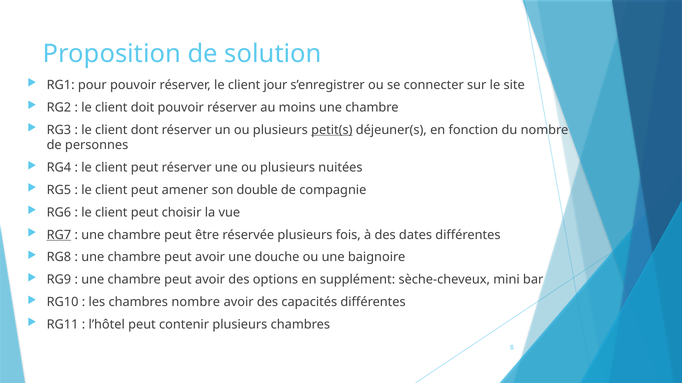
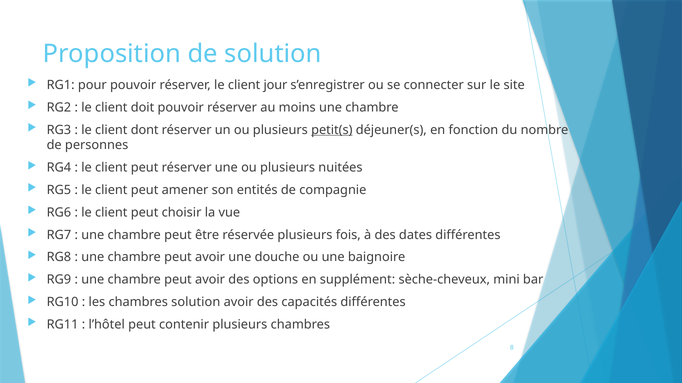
double: double -> entités
RG7 underline: present -> none
chambres nombre: nombre -> solution
